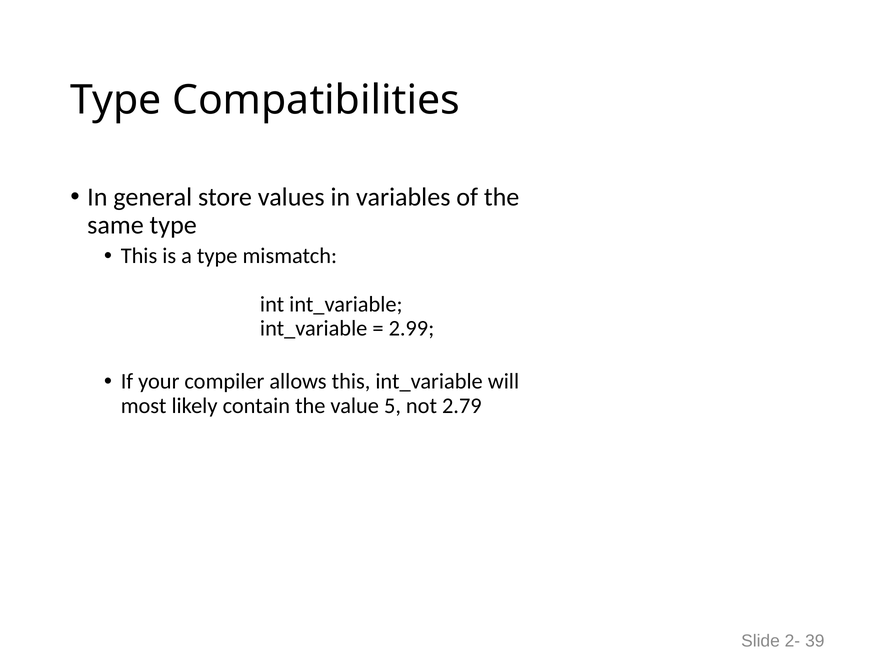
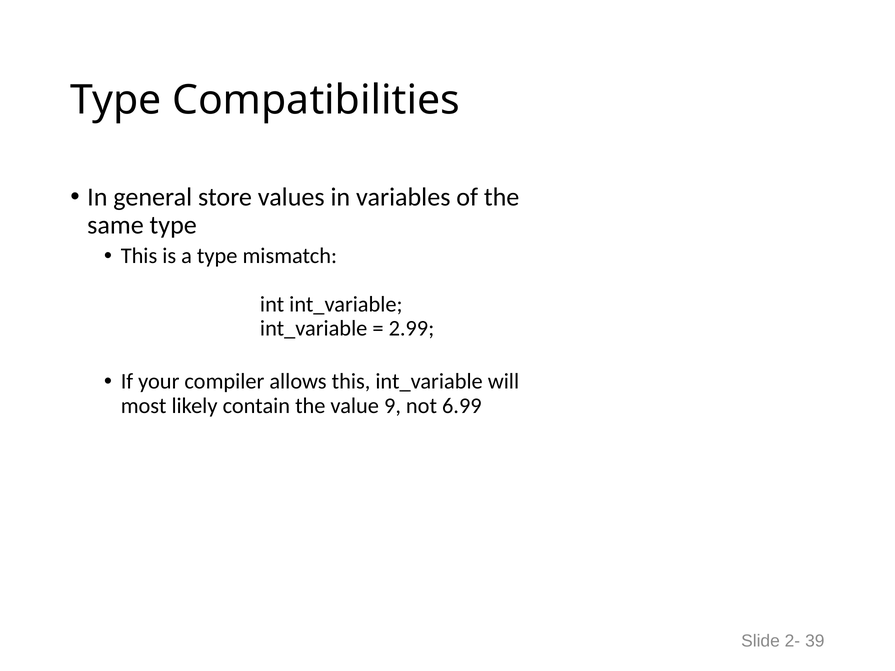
5: 5 -> 9
2.79: 2.79 -> 6.99
